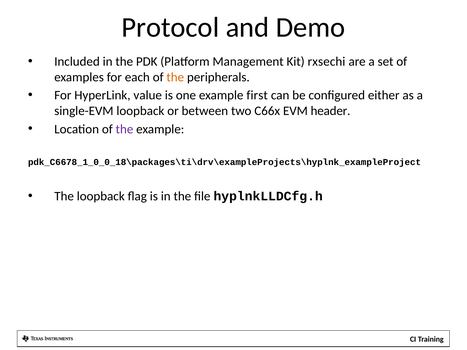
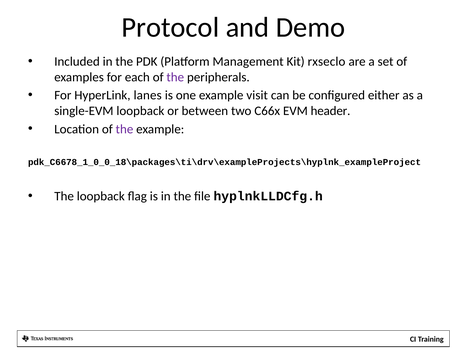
rxsechi: rxsechi -> rxseclo
the at (175, 77) colour: orange -> purple
value: value -> lanes
first: first -> visit
